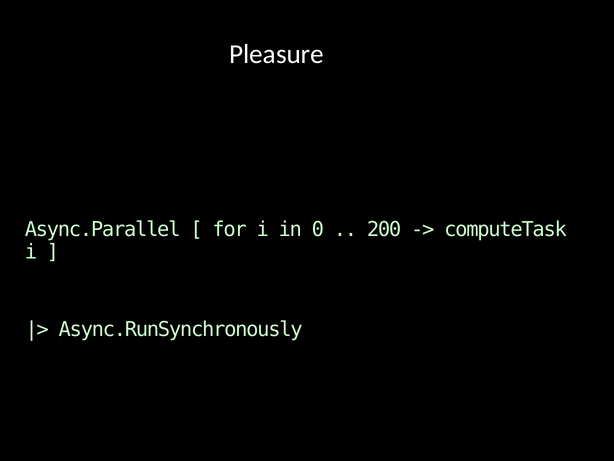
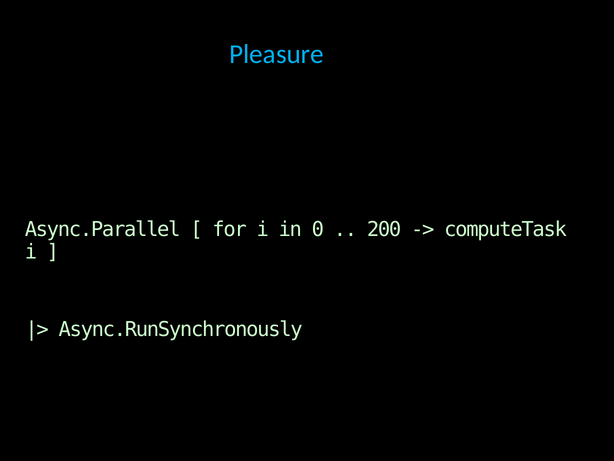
Pleasure colour: white -> light blue
